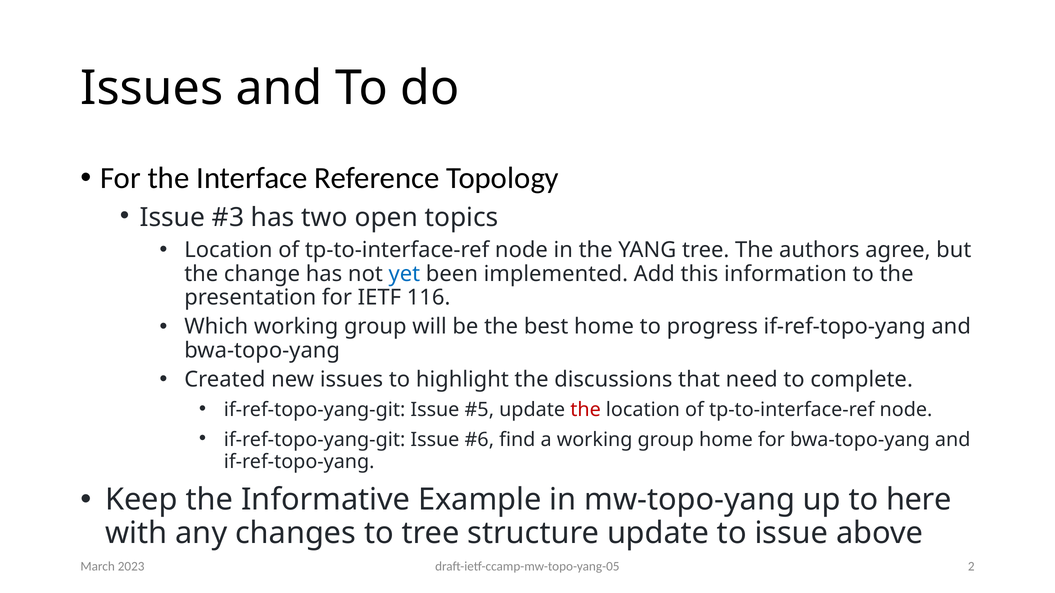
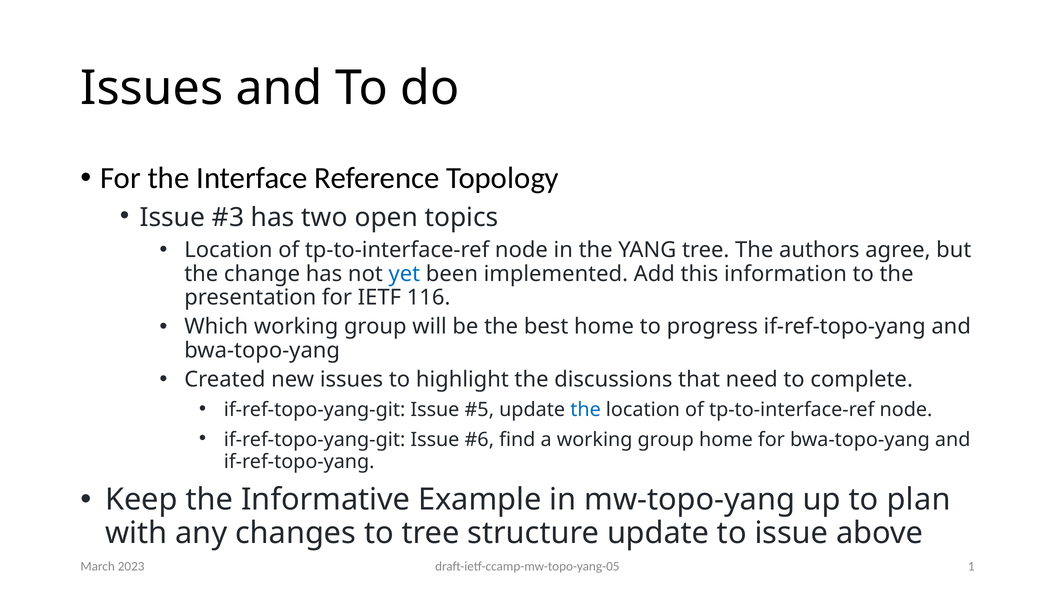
the at (586, 410) colour: red -> blue
here: here -> plan
2: 2 -> 1
